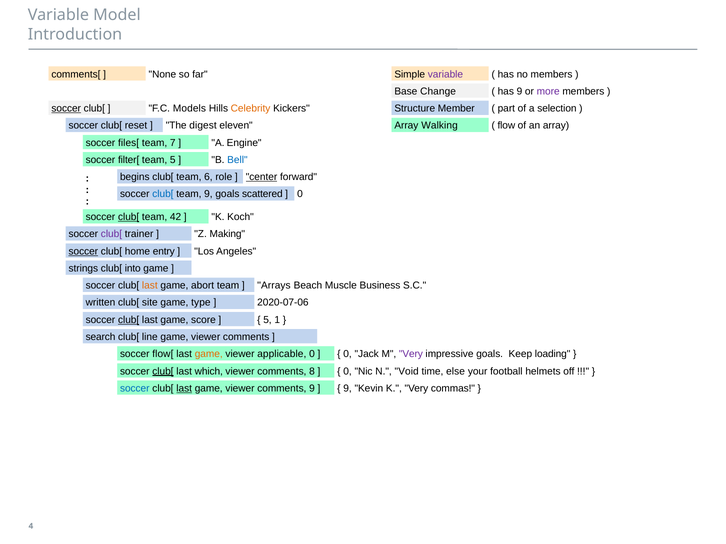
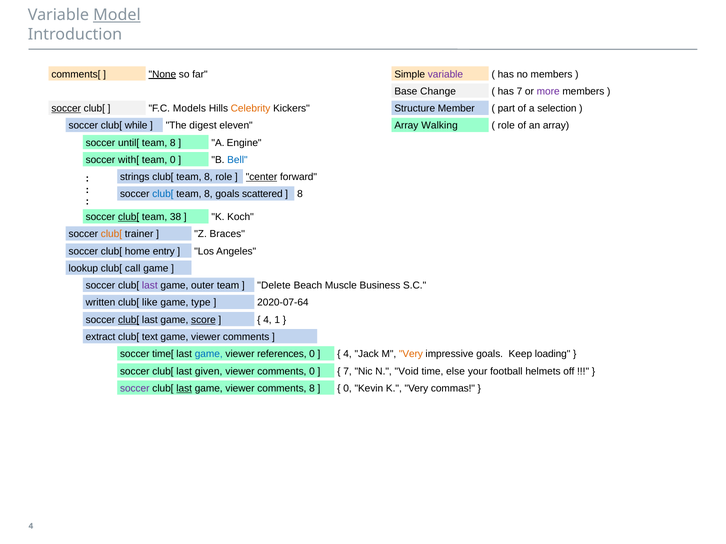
Model underline: none -> present
None underline: none -> present
has 9: 9 -> 7
reset: reset -> while
flow at (506, 126): flow -> role
files[: files[ -> until[
7 at (173, 143): 7 -> 8
filter[: filter[ -> with[
team 5: 5 -> 0
begins: begins -> strings
6 at (208, 177): 6 -> 8
9 at (208, 194): 9 -> 8
0 at (300, 194): 0 -> 8
42: 42 -> 38
club[ at (111, 234) colour: purple -> orange
Making: Making -> Braces
soccer at (83, 251) underline: present -> none
strings: strings -> lookup
into: into -> call
last at (150, 286) colour: orange -> purple
abort: abort -> outer
Arrays: Arrays -> Delete
site: site -> like
2020-07-06: 2020-07-06 -> 2020-07-64
score underline: none -> present
5 at (267, 320): 5 -> 4
search: search -> extract
line: line -> text
flow[: flow[ -> time[
game at (209, 354) colour: orange -> blue
applicable: applicable -> references
0 at (347, 354): 0 -> 4
Very at (411, 354) colour: purple -> orange
club[ at (163, 372) underline: present -> none
which: which -> given
comments 8: 8 -> 0
0 at (347, 372): 0 -> 7
soccer at (135, 389) colour: blue -> purple
comments 9: 9 -> 8
9 at (347, 389): 9 -> 0
